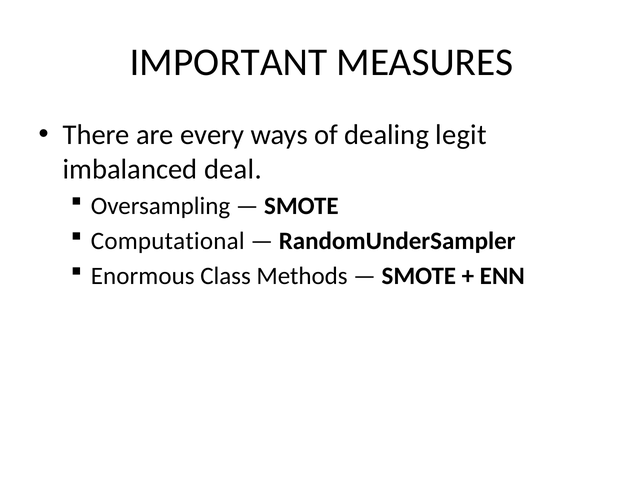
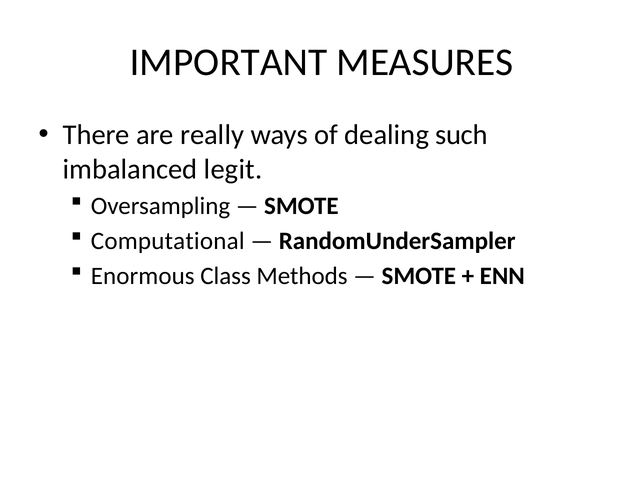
every: every -> really
legit: legit -> such
deal: deal -> legit
